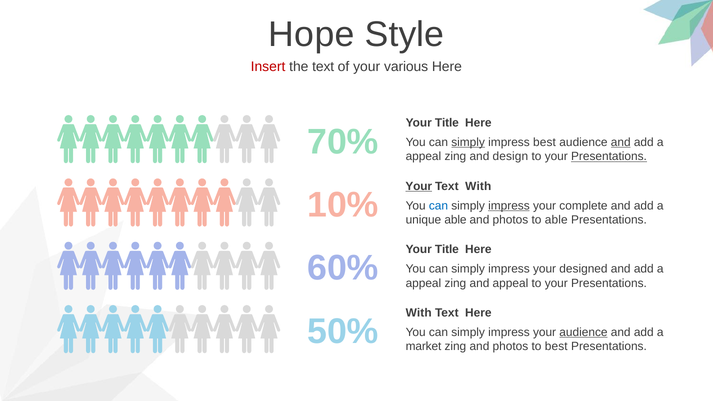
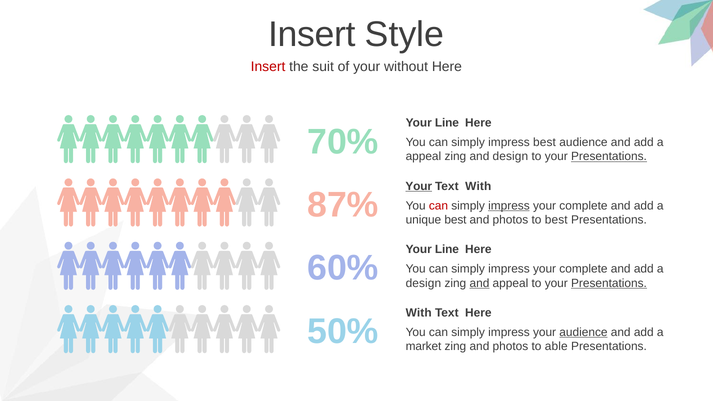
Hope at (311, 35): Hope -> Insert
the text: text -> suit
various: various -> without
Title at (447, 123): Title -> Line
simply at (468, 142) underline: present -> none
and at (621, 142) underline: present -> none
10%: 10% -> 87%
can at (438, 206) colour: blue -> red
unique able: able -> best
to able: able -> best
Title at (447, 250): Title -> Line
designed at (583, 269): designed -> complete
appeal at (423, 283): appeal -> design
and at (479, 283) underline: none -> present
Presentations at (609, 283) underline: none -> present
to best: best -> able
